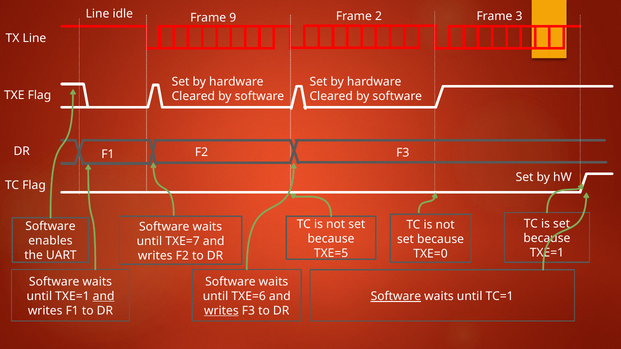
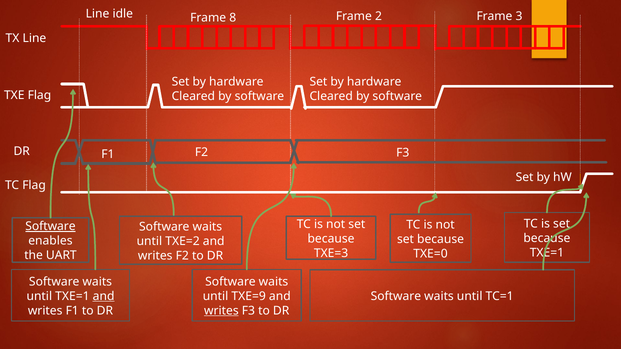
9: 9 -> 8
Software at (50, 227) underline: none -> present
TXE=7: TXE=7 -> TXE=2
TXE=5: TXE=5 -> TXE=3
TXE=6: TXE=6 -> TXE=9
Software at (396, 297) underline: present -> none
